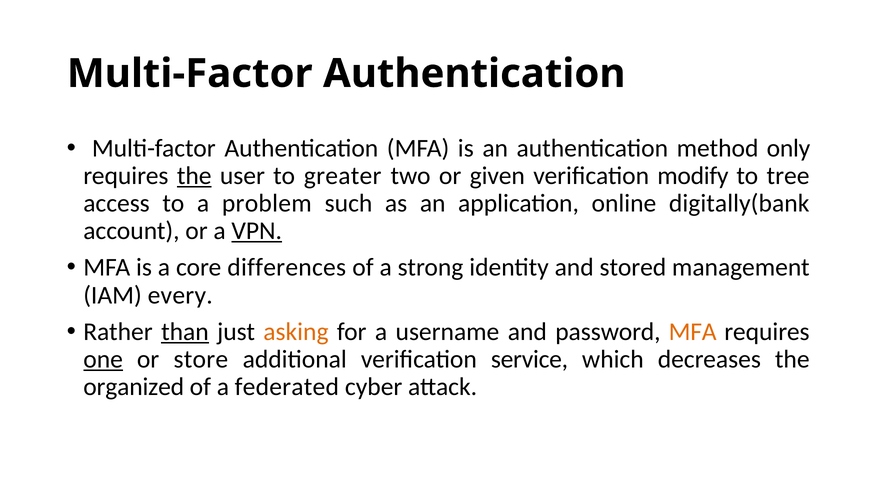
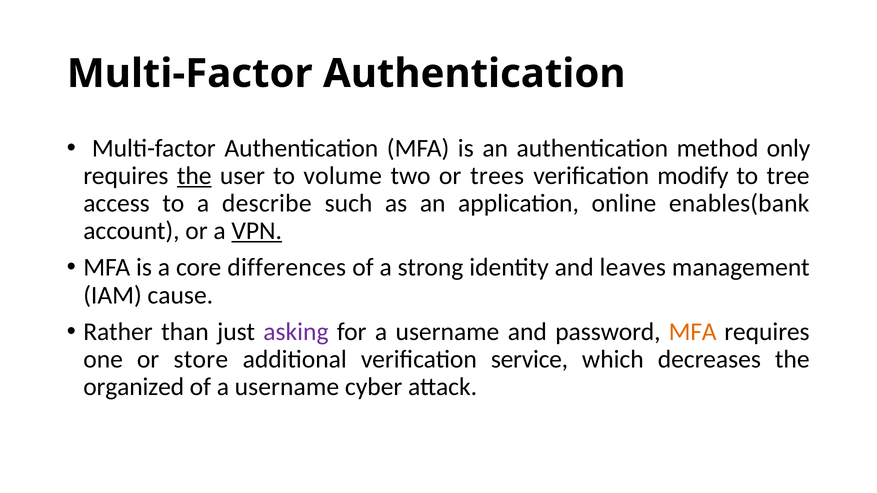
greater: greater -> volume
given: given -> trees
problem: problem -> describe
digitally(bank: digitally(bank -> enables(bank
stored: stored -> leaves
every: every -> cause
than underline: present -> none
asking colour: orange -> purple
one underline: present -> none
of a federated: federated -> username
